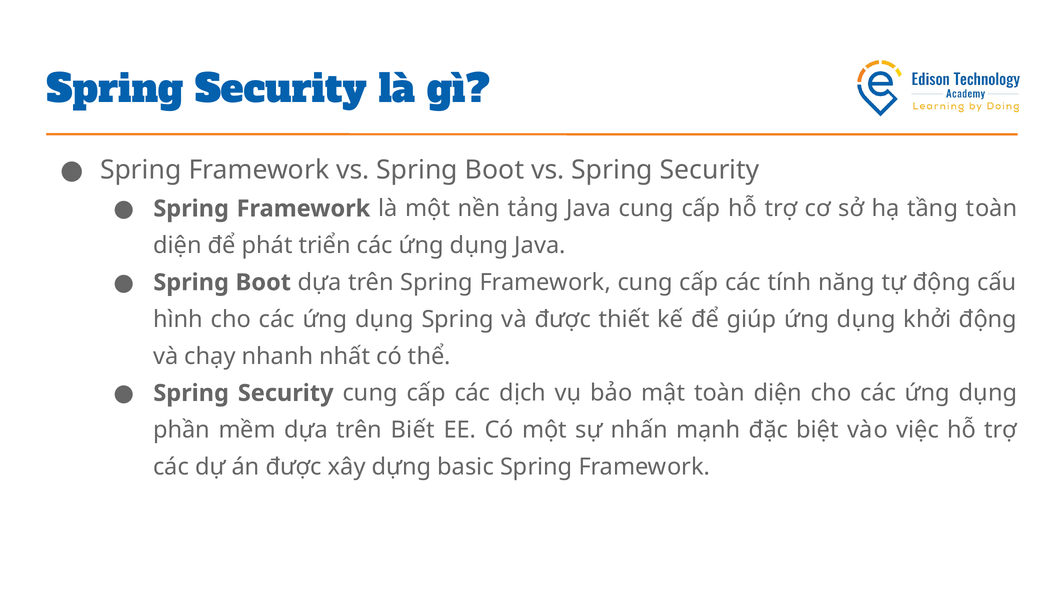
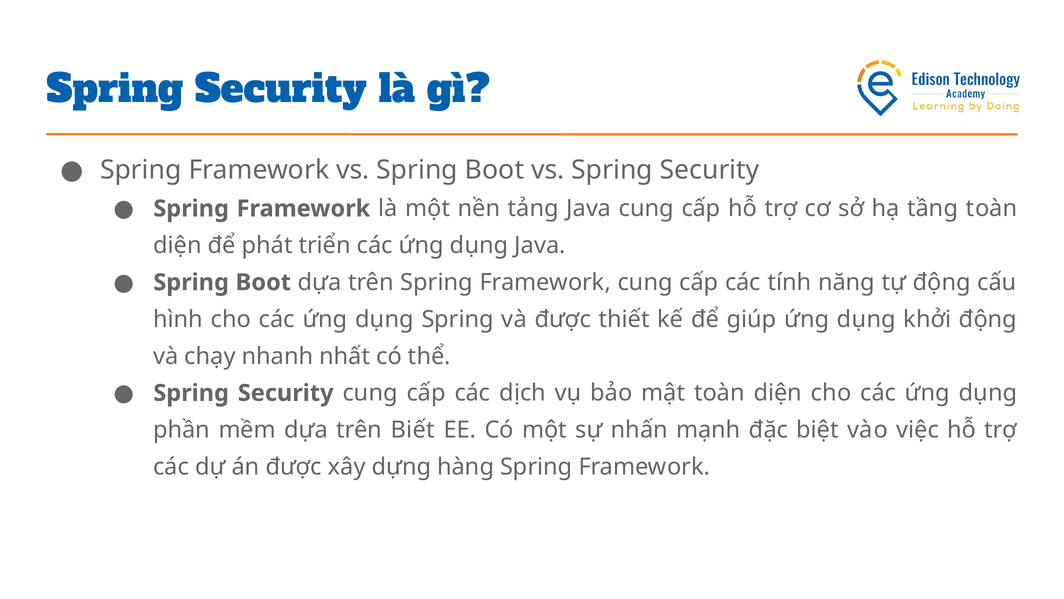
basic: basic -> hàng
